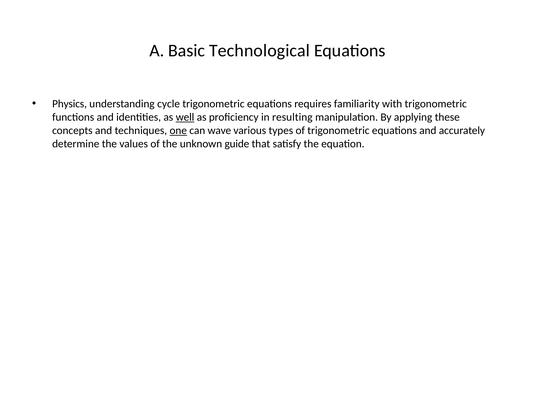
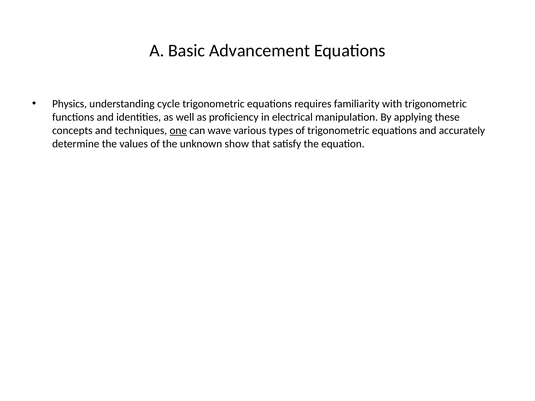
Technological: Technological -> Advancement
well underline: present -> none
resulting: resulting -> electrical
guide: guide -> show
